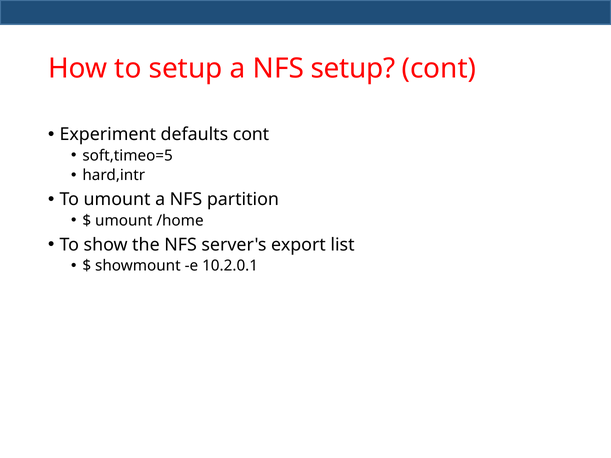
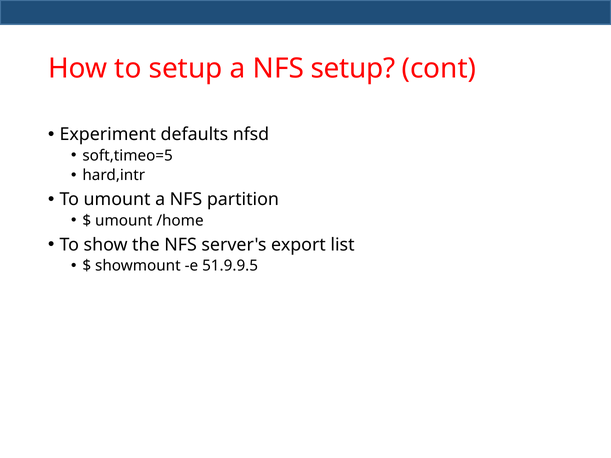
defaults cont: cont -> nfsd
10.2.0.1: 10.2.0.1 -> 51.9.9.5
